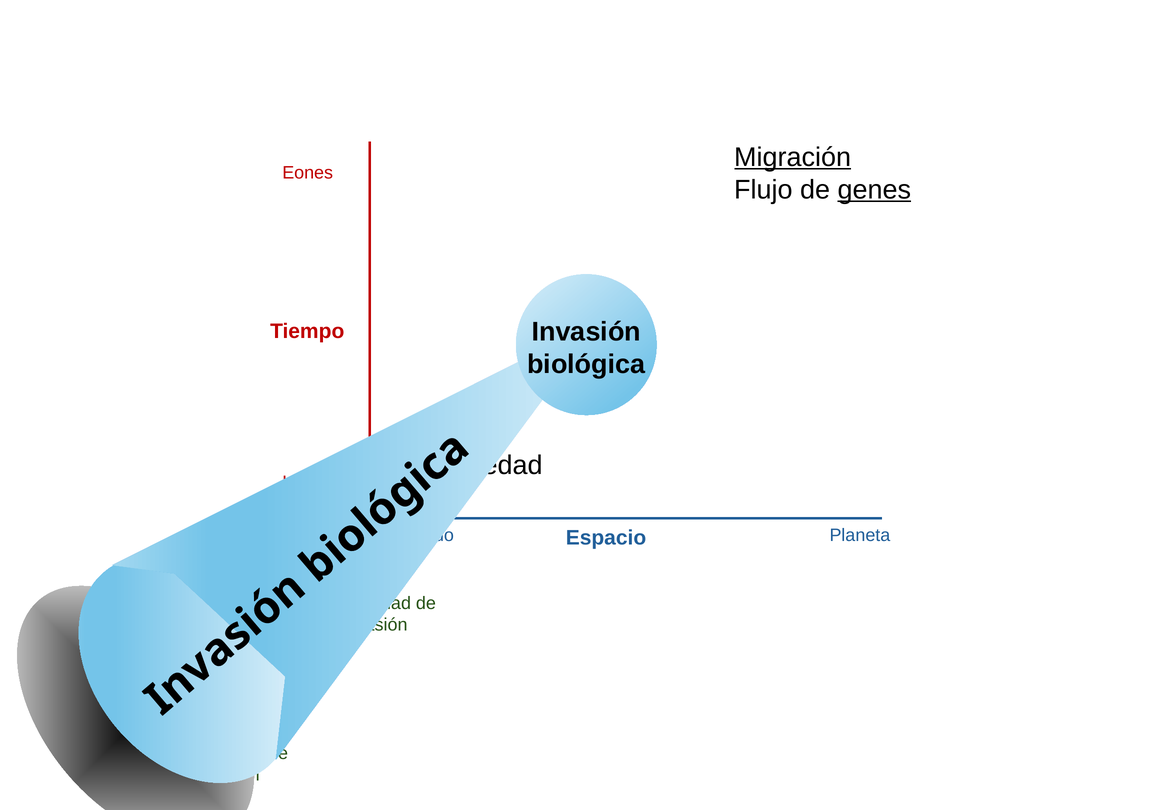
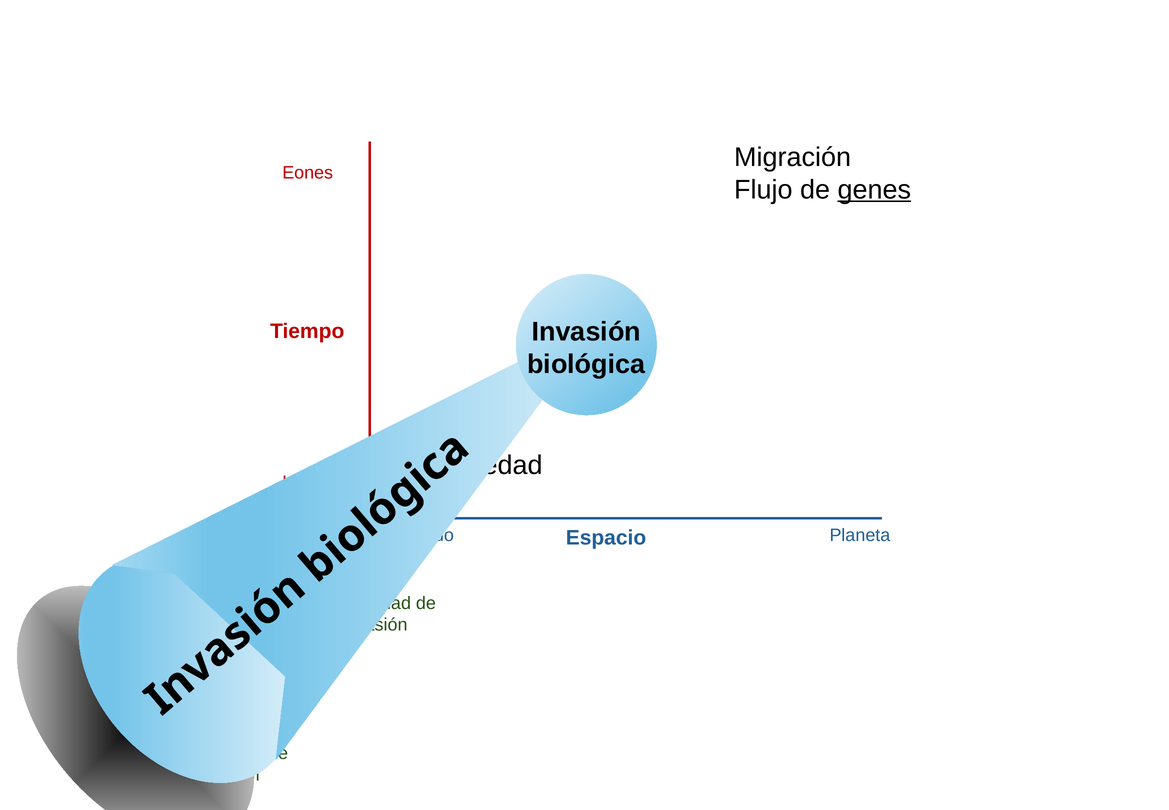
Migración underline: present -> none
